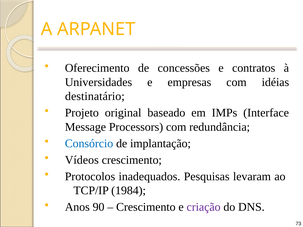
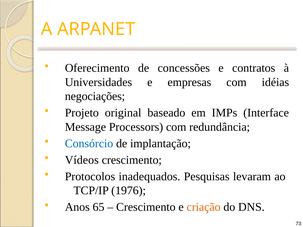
destinatário: destinatário -> negociações
1984: 1984 -> 1976
90: 90 -> 65
criação colour: purple -> orange
